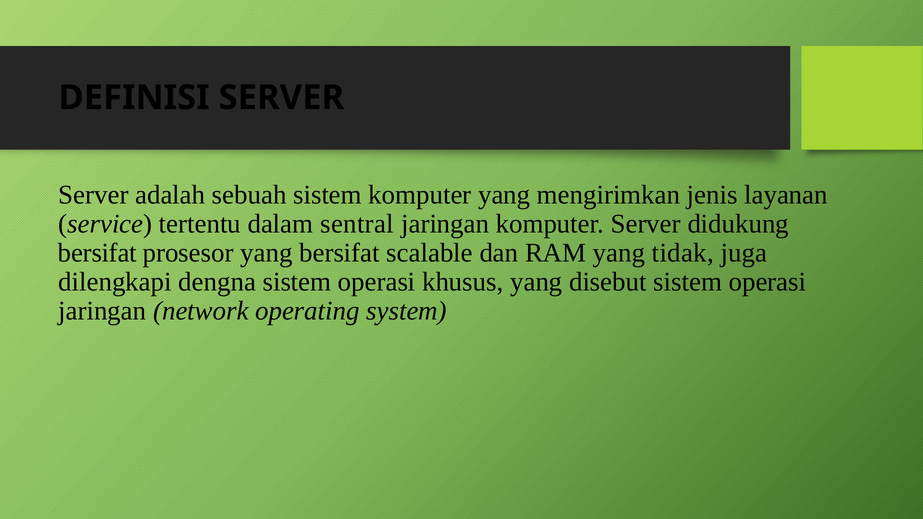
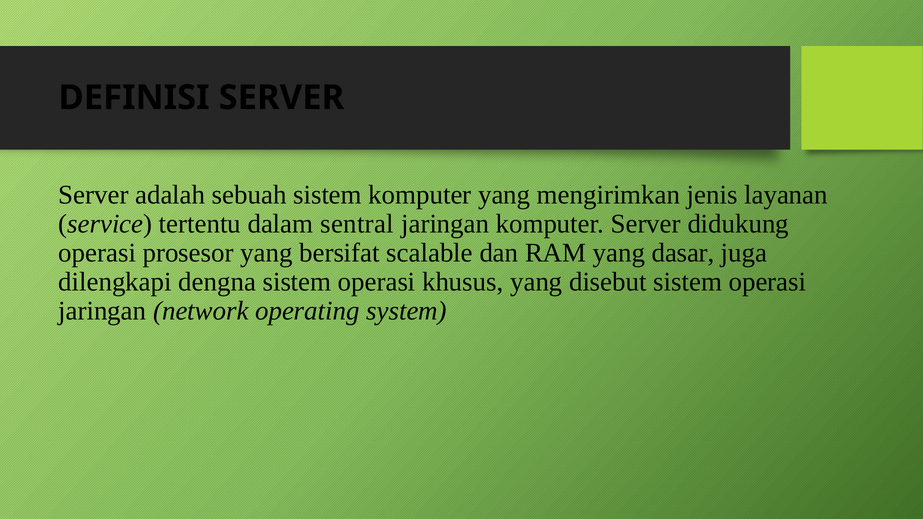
bersifat at (97, 253): bersifat -> operasi
tidak: tidak -> dasar
